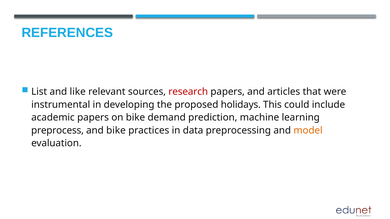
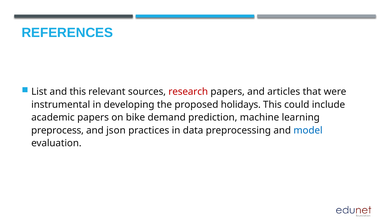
and like: like -> this
and bike: bike -> json
model colour: orange -> blue
